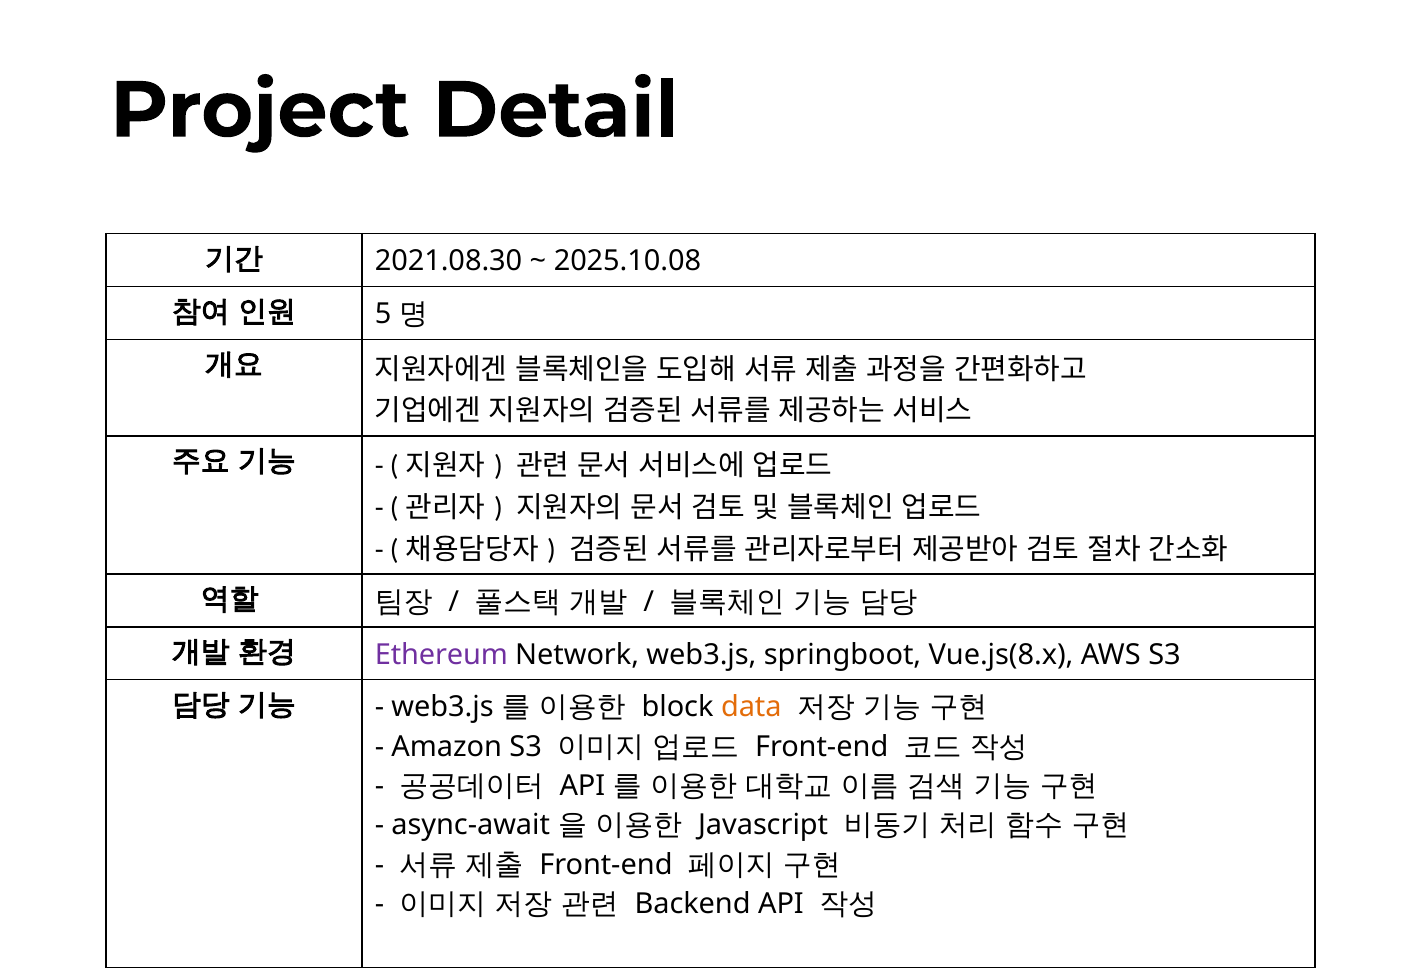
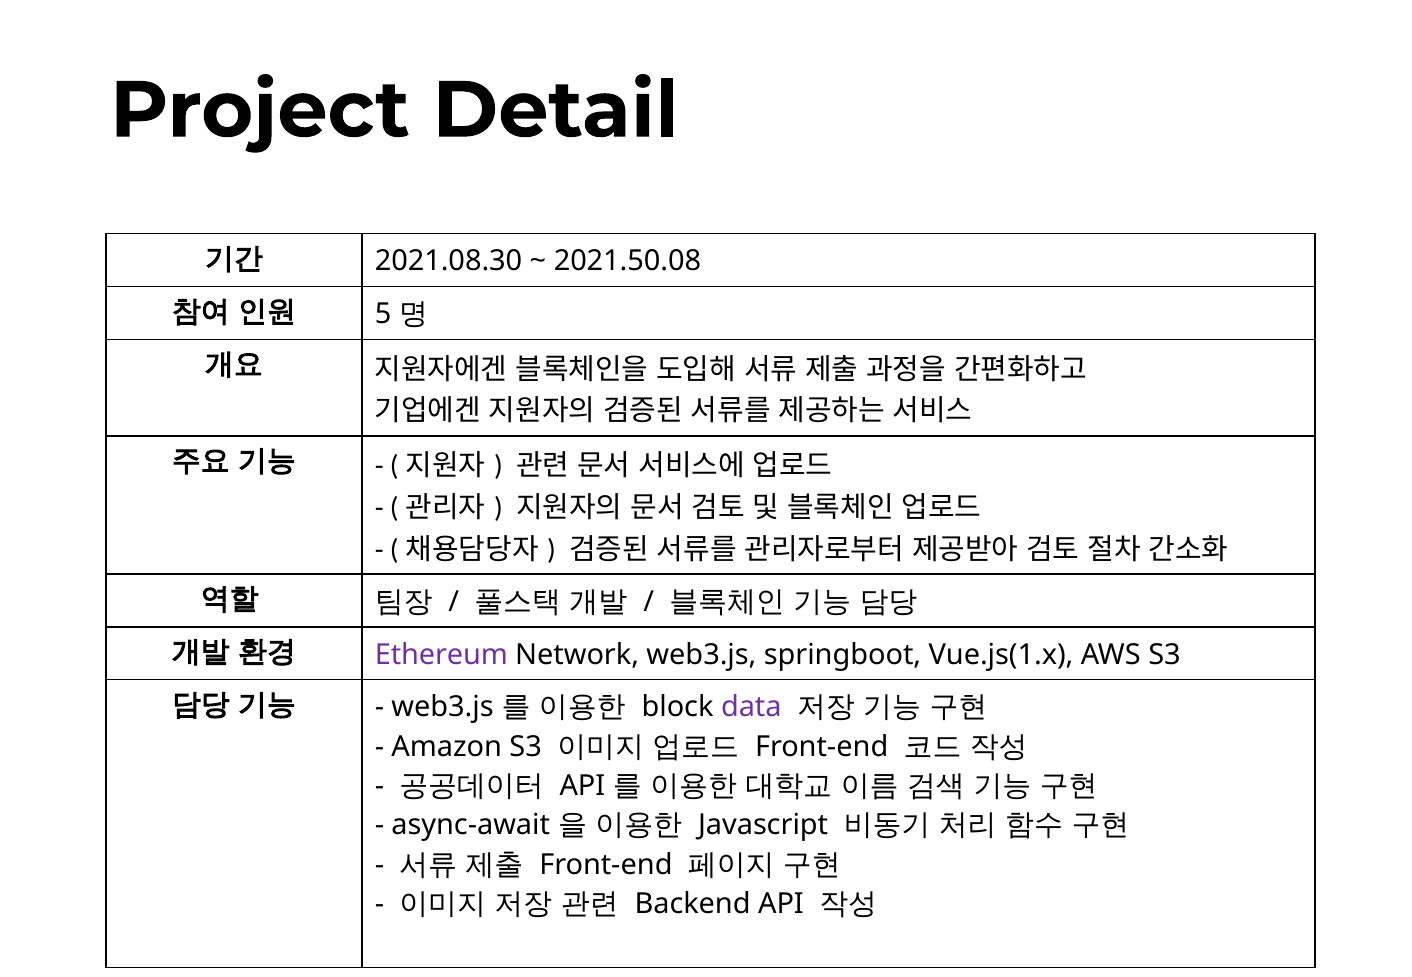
2025.10.08: 2025.10.08 -> 2021.50.08
Vue.js(8.x: Vue.js(8.x -> Vue.js(1.x
data colour: orange -> purple
